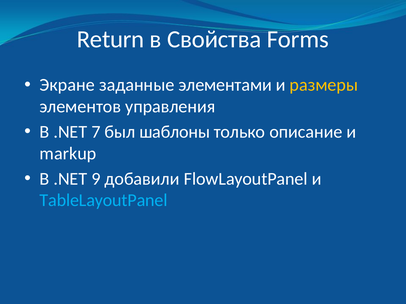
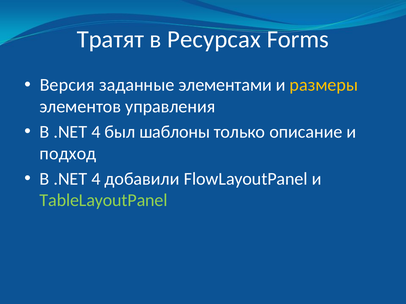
Return: Return -> Тратят
Свойства: Свойства -> Ресурсах
Экране: Экране -> Версия
7 at (96, 132): 7 -> 4
markup: markup -> подход
9 at (96, 179): 9 -> 4
TableLayoutPanel colour: light blue -> light green
